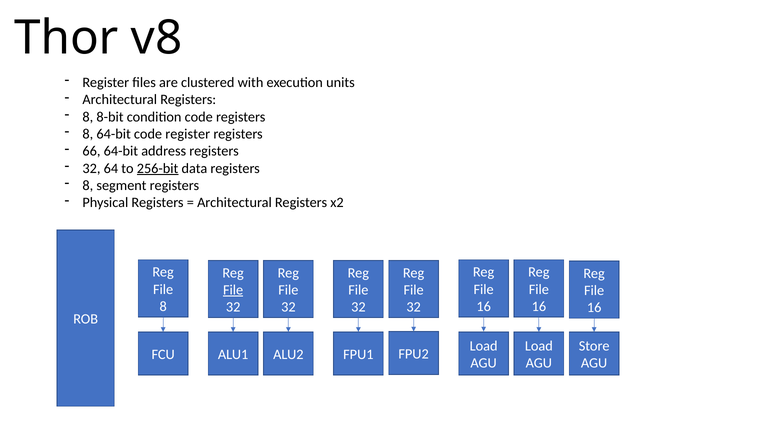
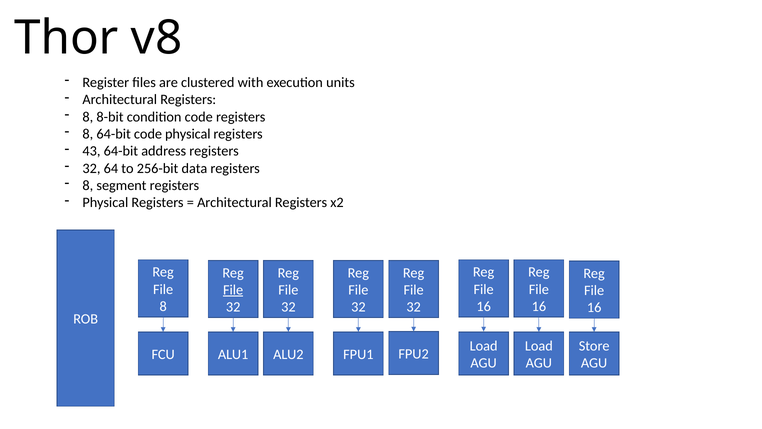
code register: register -> physical
66: 66 -> 43
256-bit underline: present -> none
